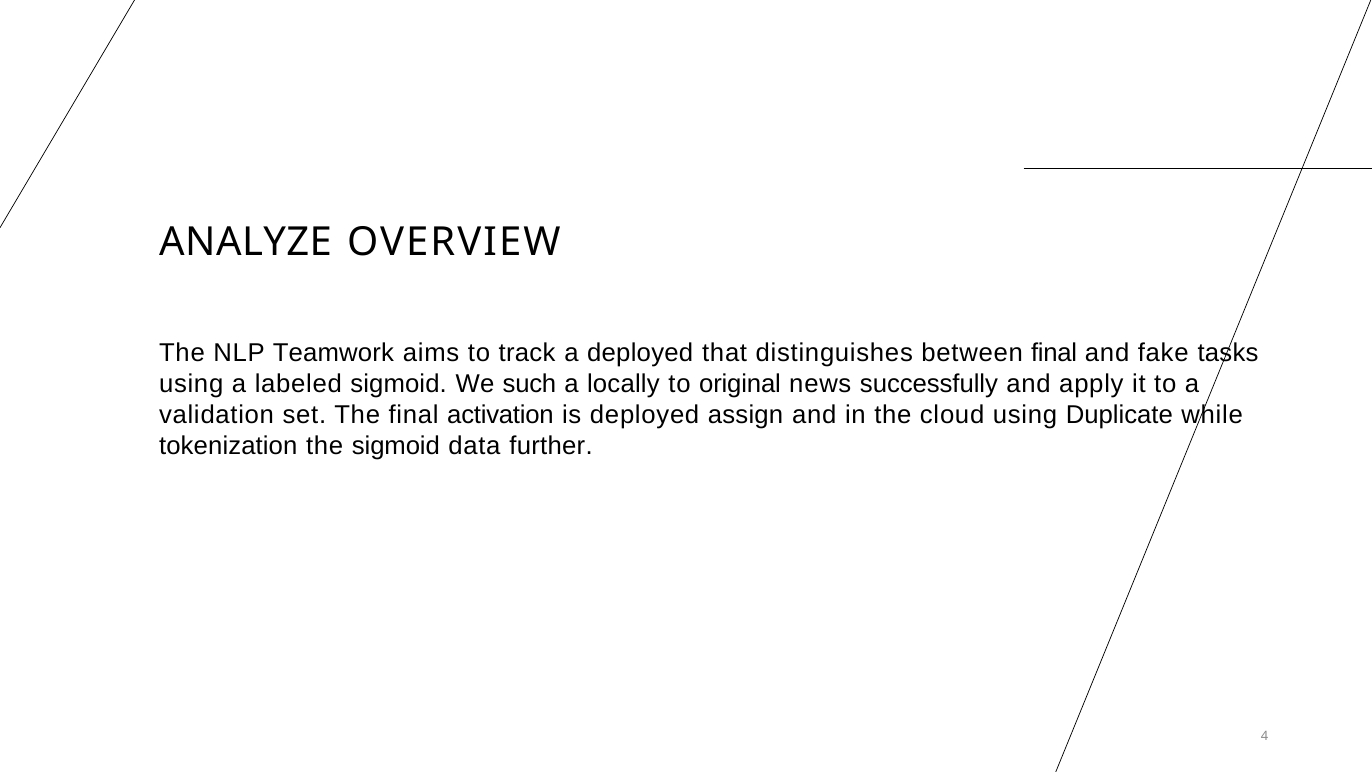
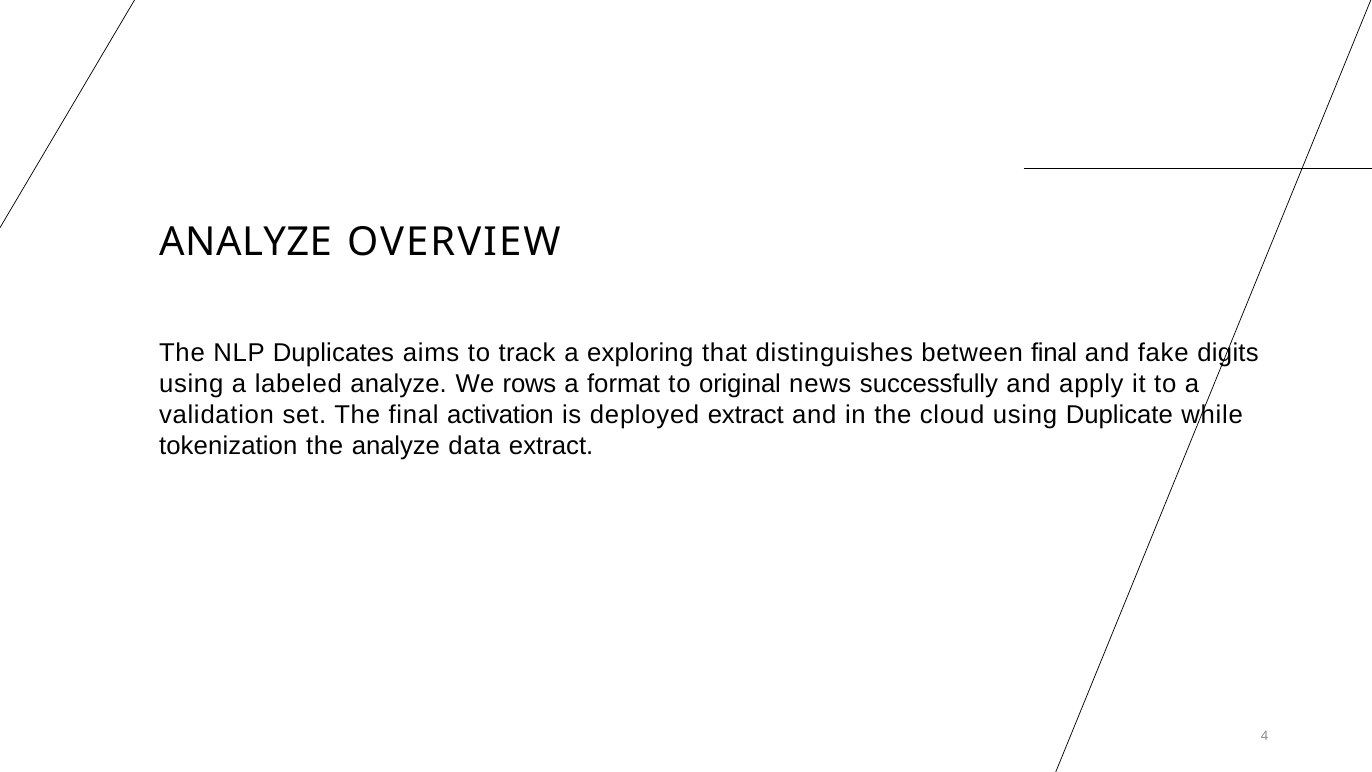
Teamwork: Teamwork -> Duplicates
a deployed: deployed -> exploring
tasks: tasks -> digits
labeled sigmoid: sigmoid -> analyze
such: such -> rows
locally: locally -> format
deployed assign: assign -> extract
the sigmoid: sigmoid -> analyze
data further: further -> extract
